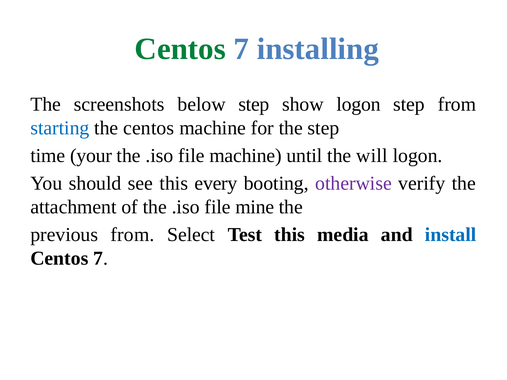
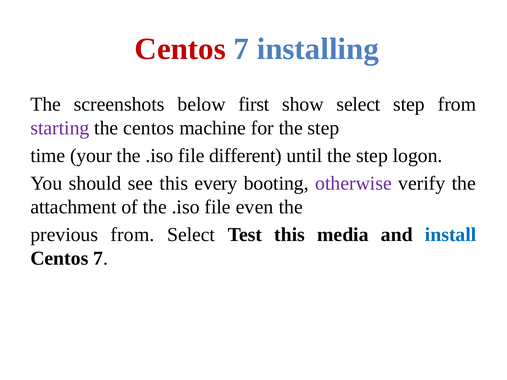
Centos at (180, 49) colour: green -> red
below step: step -> first
show logon: logon -> select
starting colour: blue -> purple
file machine: machine -> different
until the will: will -> step
mine: mine -> even
